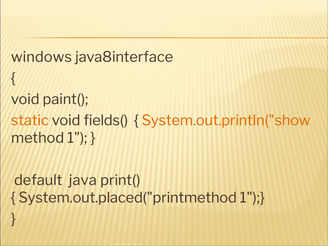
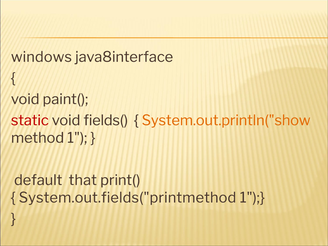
static colour: orange -> red
java: java -> that
System.out.placed("printmethod: System.out.placed("printmethod -> System.out.fields("printmethod
